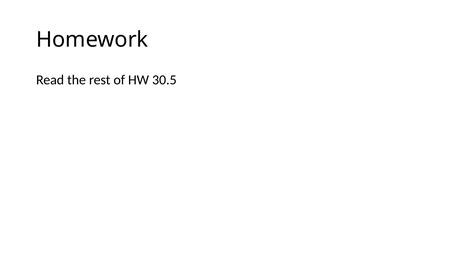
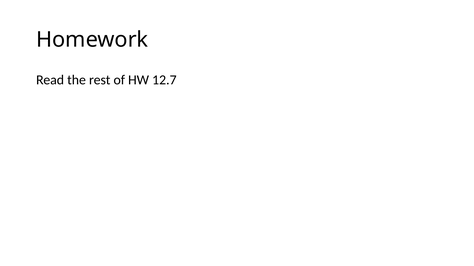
30.5: 30.5 -> 12.7
